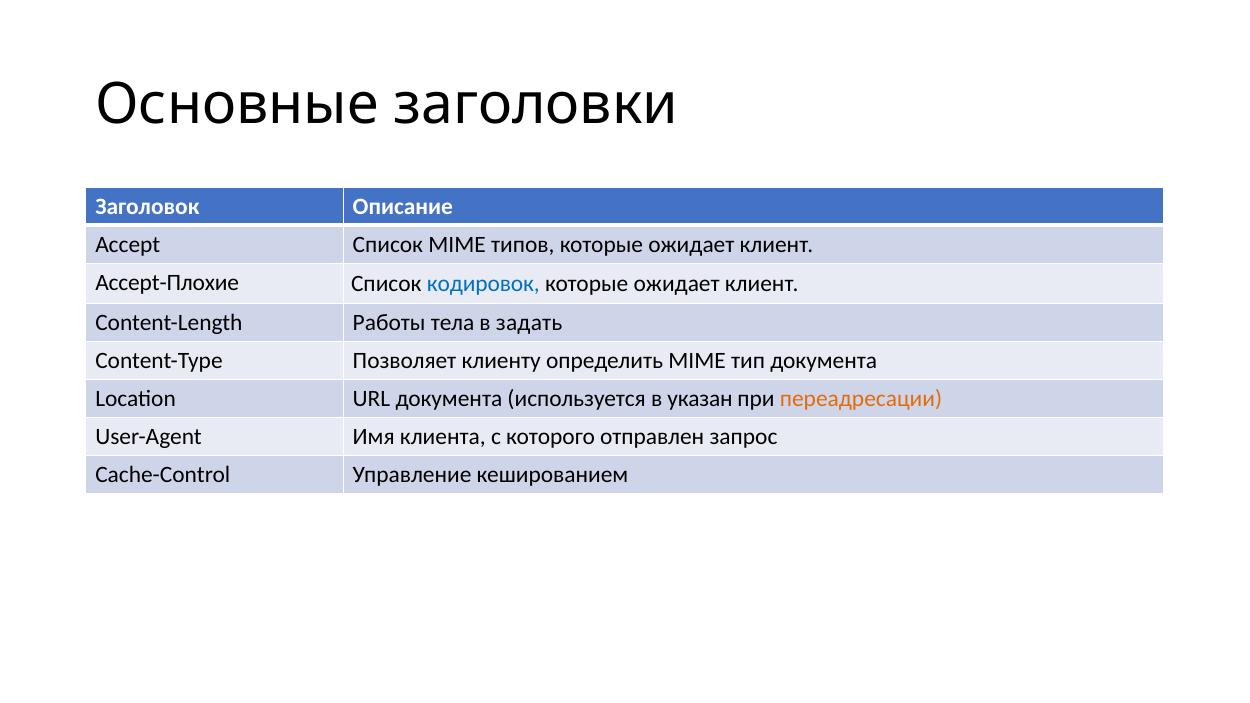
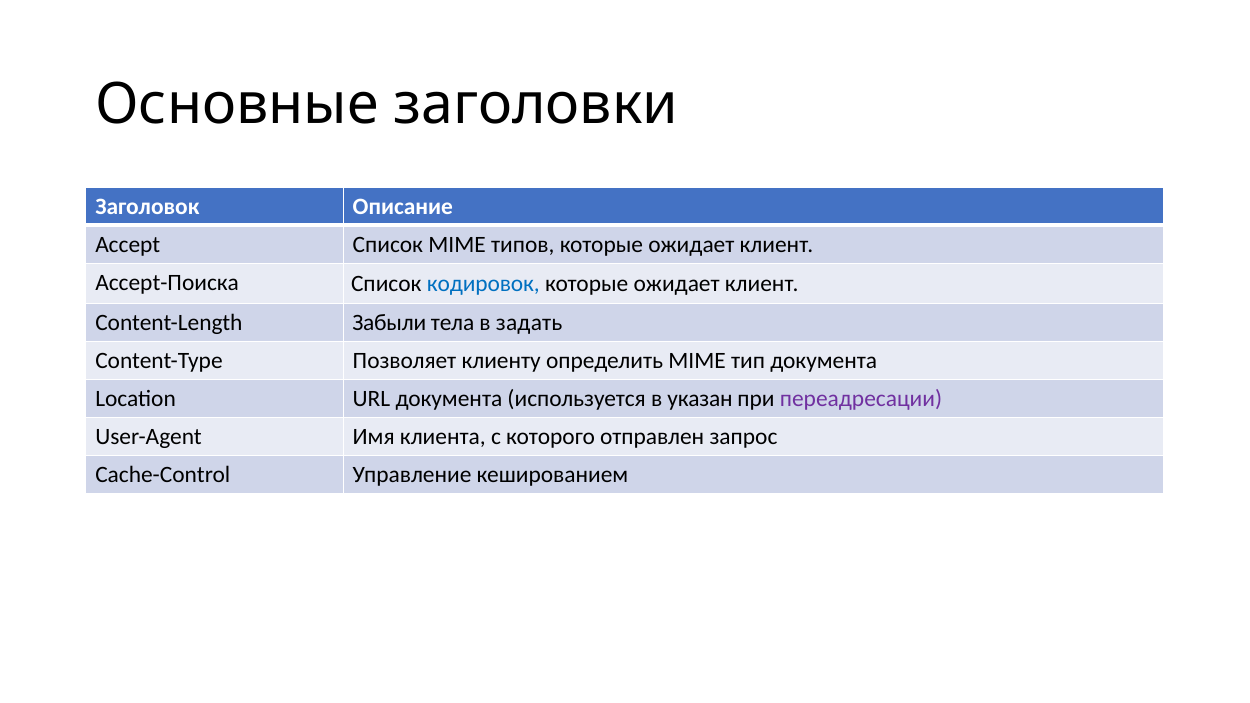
Accept-Плохие: Accept-Плохие -> Accept-Поиска
Работы: Работы -> Забыли
переадресации colour: orange -> purple
